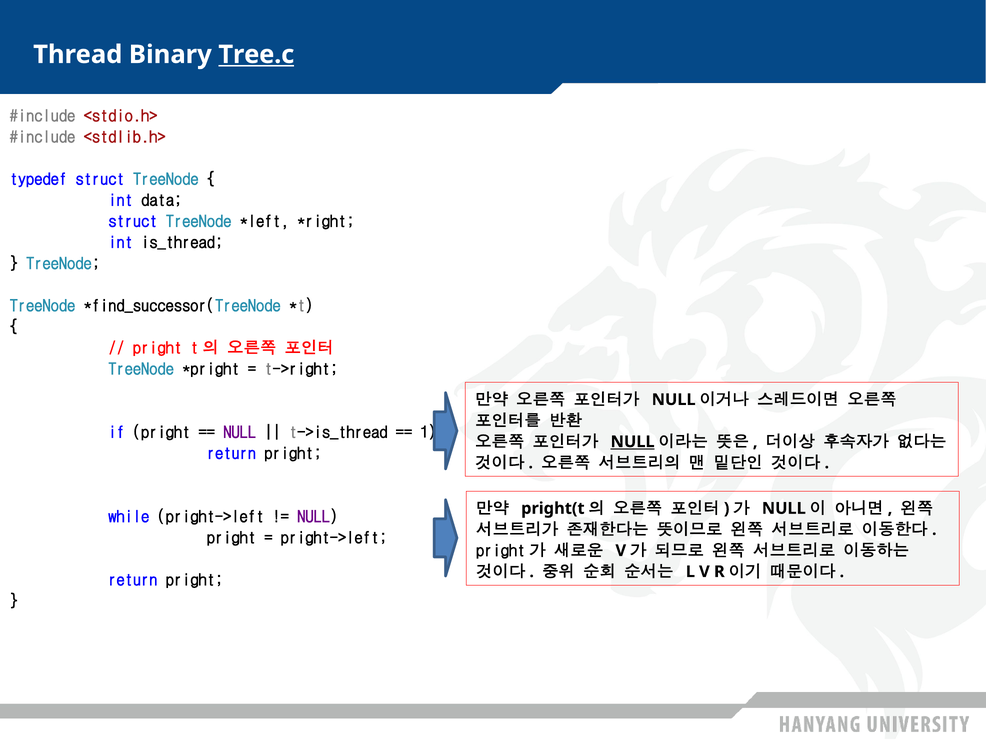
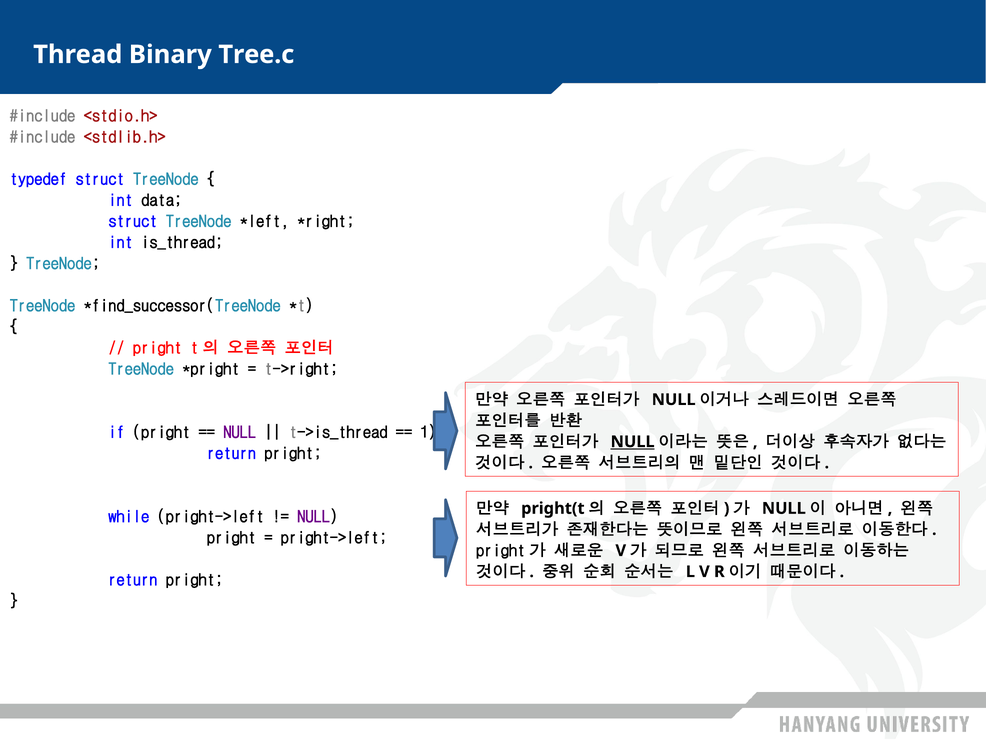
Tree.c underline: present -> none
